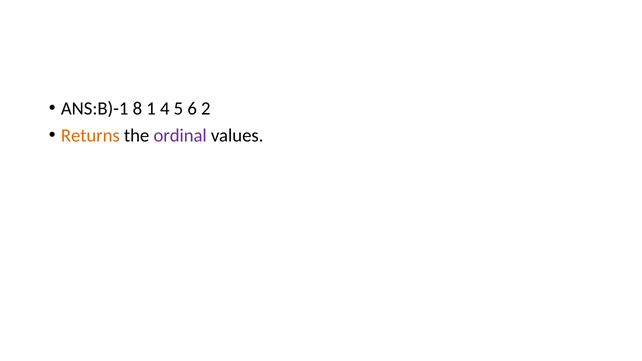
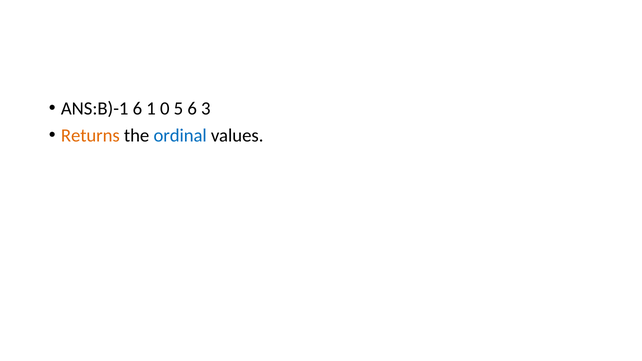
ANS:B)-1 8: 8 -> 6
4: 4 -> 0
2: 2 -> 3
ordinal colour: purple -> blue
